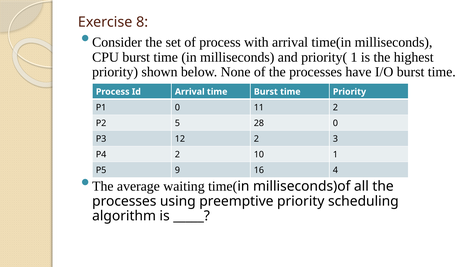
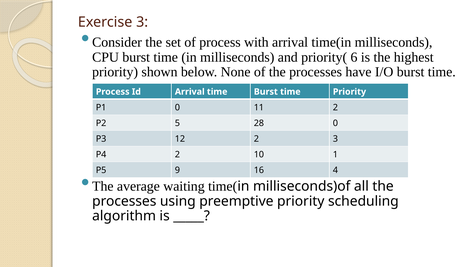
Exercise 8: 8 -> 3
priority( 1: 1 -> 6
